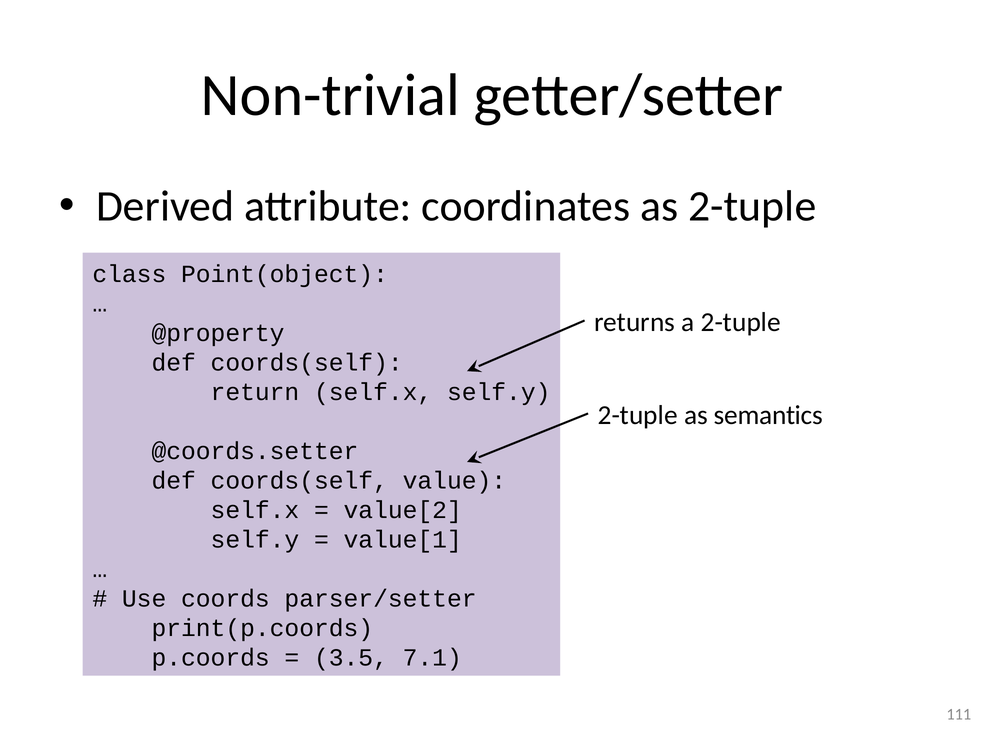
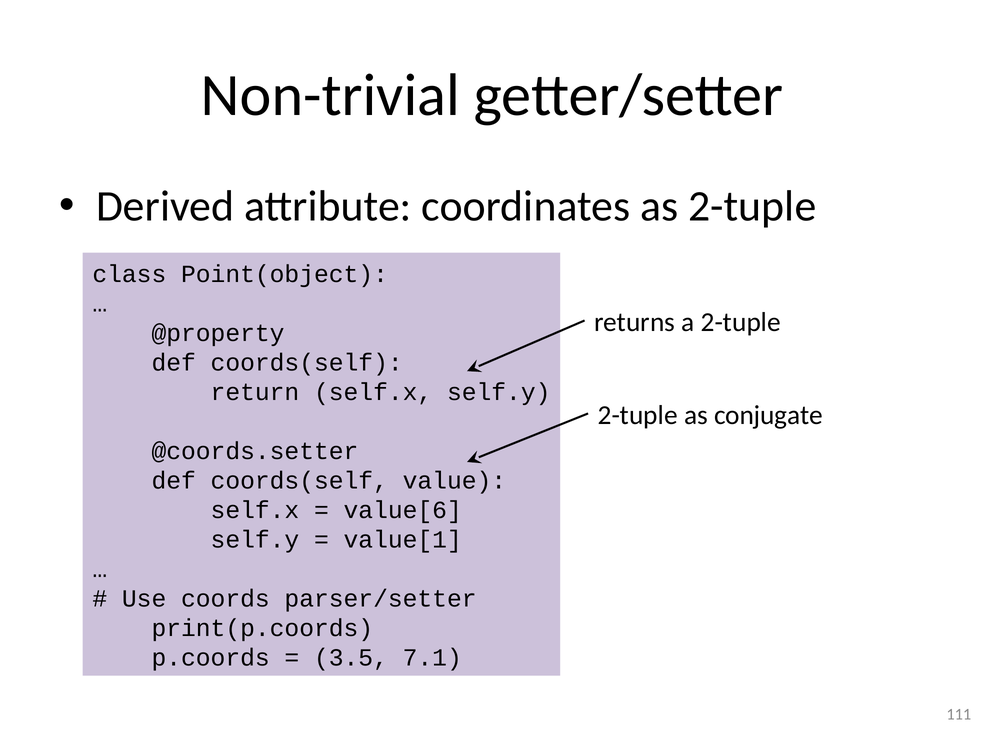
semantics: semantics -> conjugate
value[2: value[2 -> value[6
